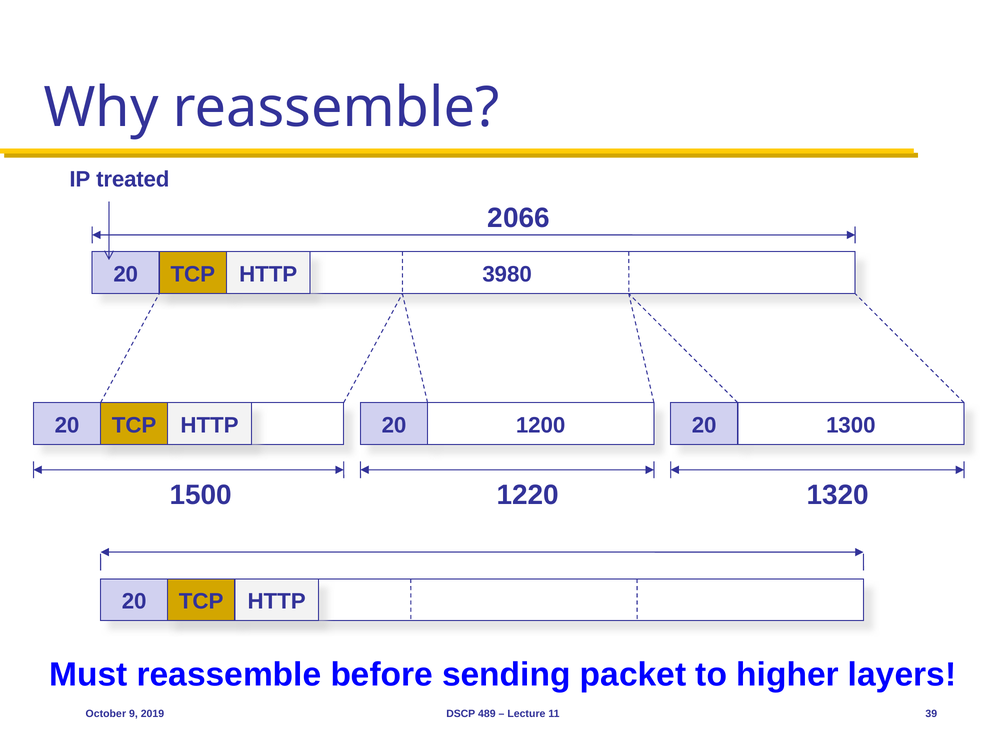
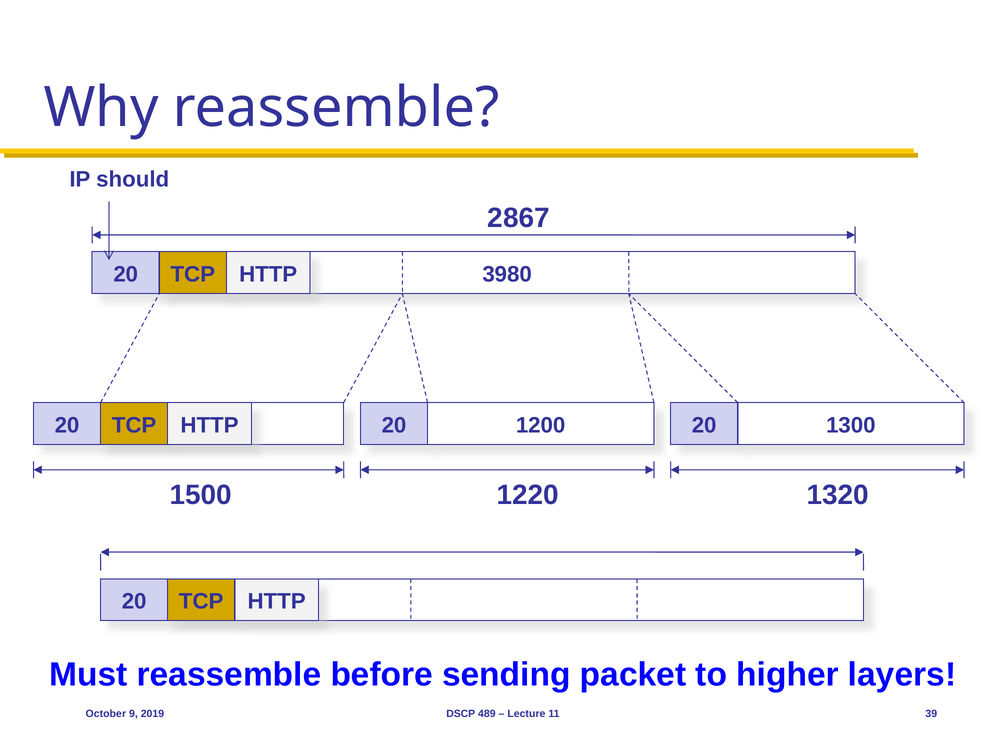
treated: treated -> should
2066: 2066 -> 2867
